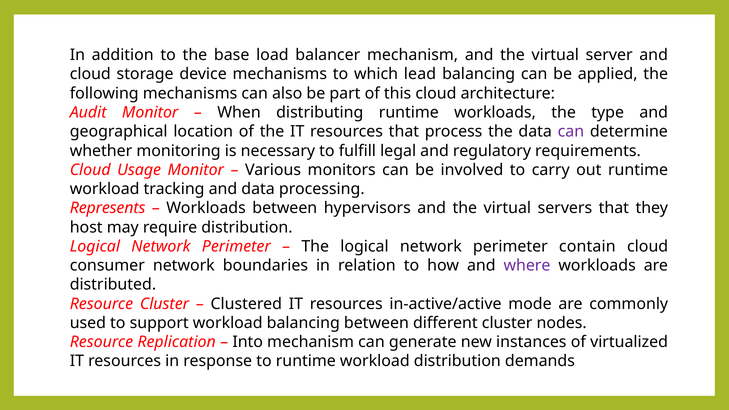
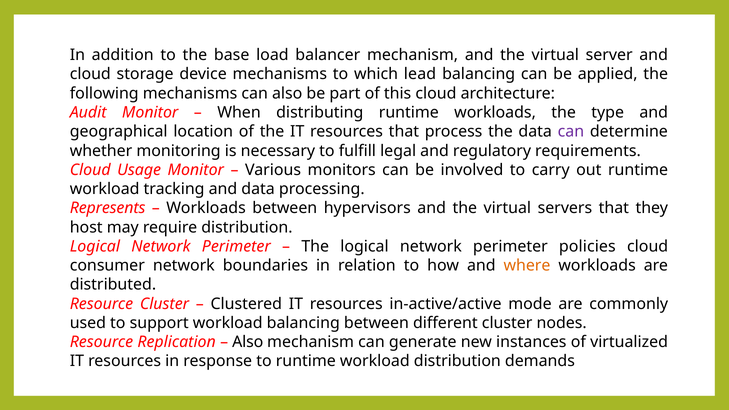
contain: contain -> policies
where colour: purple -> orange
Into at (248, 342): Into -> Also
